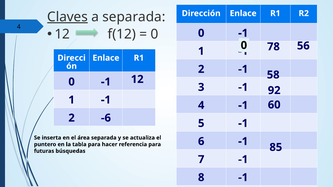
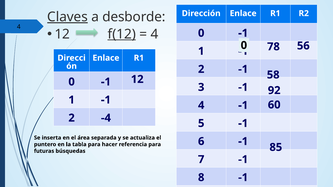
a separada: separada -> desborde
f(12 underline: none -> present
0 at (154, 34): 0 -> 4
-6: -6 -> -4
